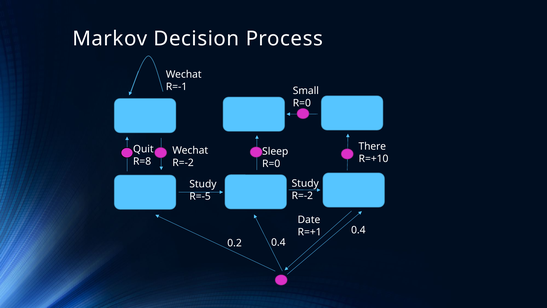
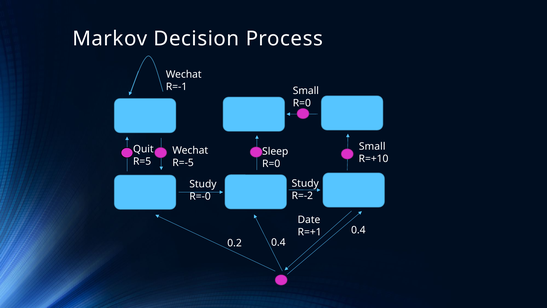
There at (372, 146): There -> Small
R=8: R=8 -> R=5
R=-2 at (183, 163): R=-2 -> R=-5
R=-5: R=-5 -> R=-0
